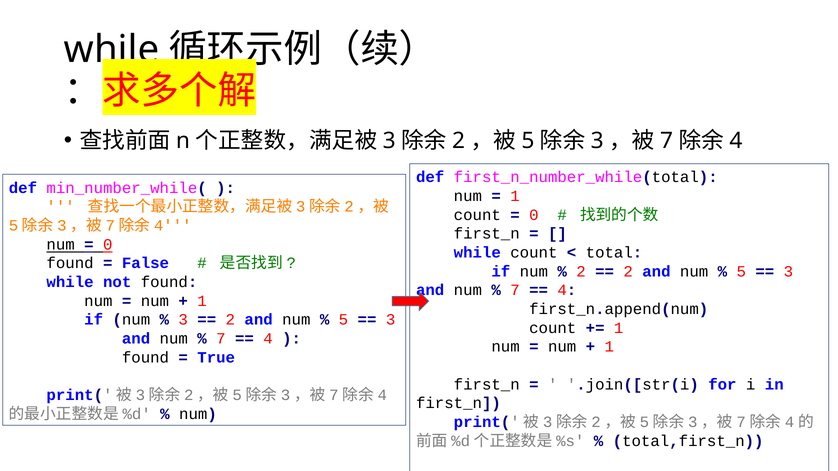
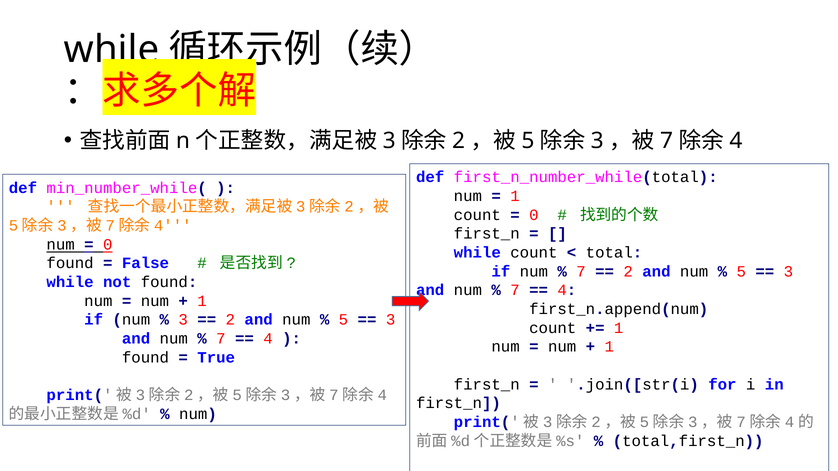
2 at (581, 272): 2 -> 7
